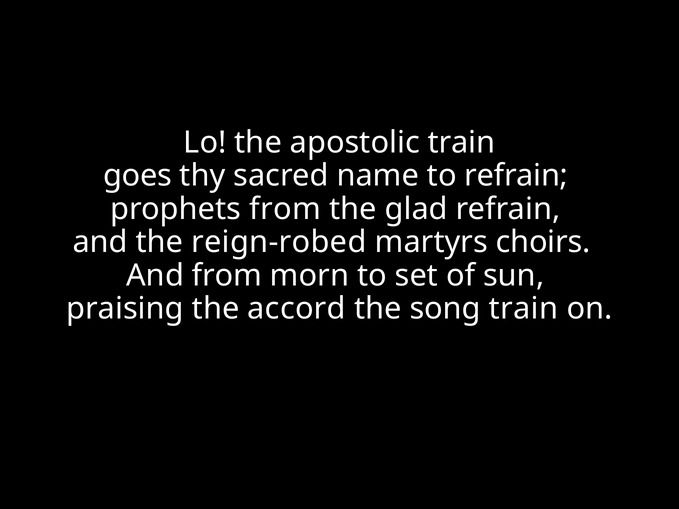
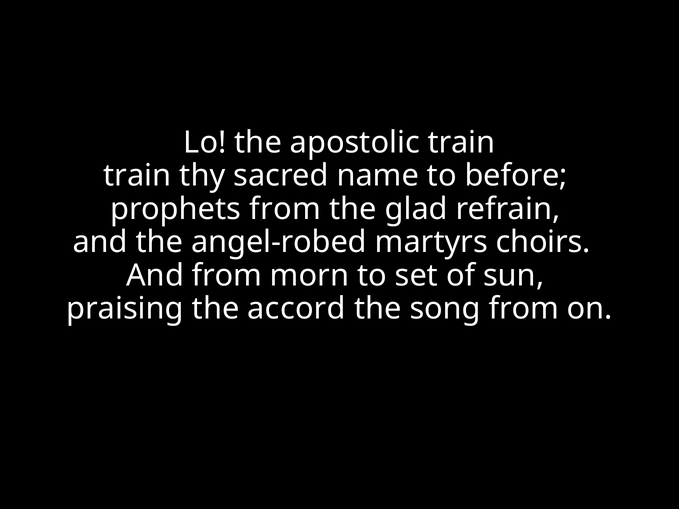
goes at (138, 176): goes -> train
to refrain: refrain -> before
reign-robed: reign-robed -> angel-robed
song train: train -> from
